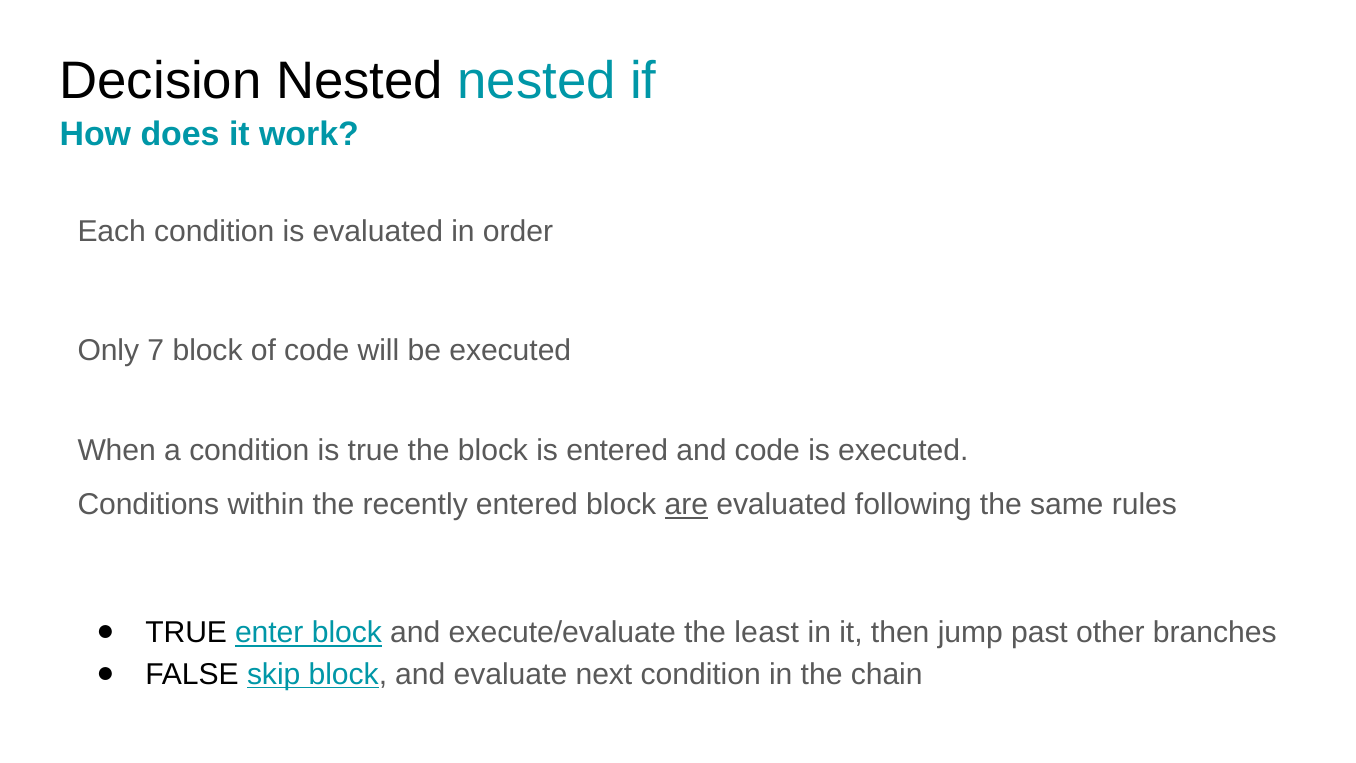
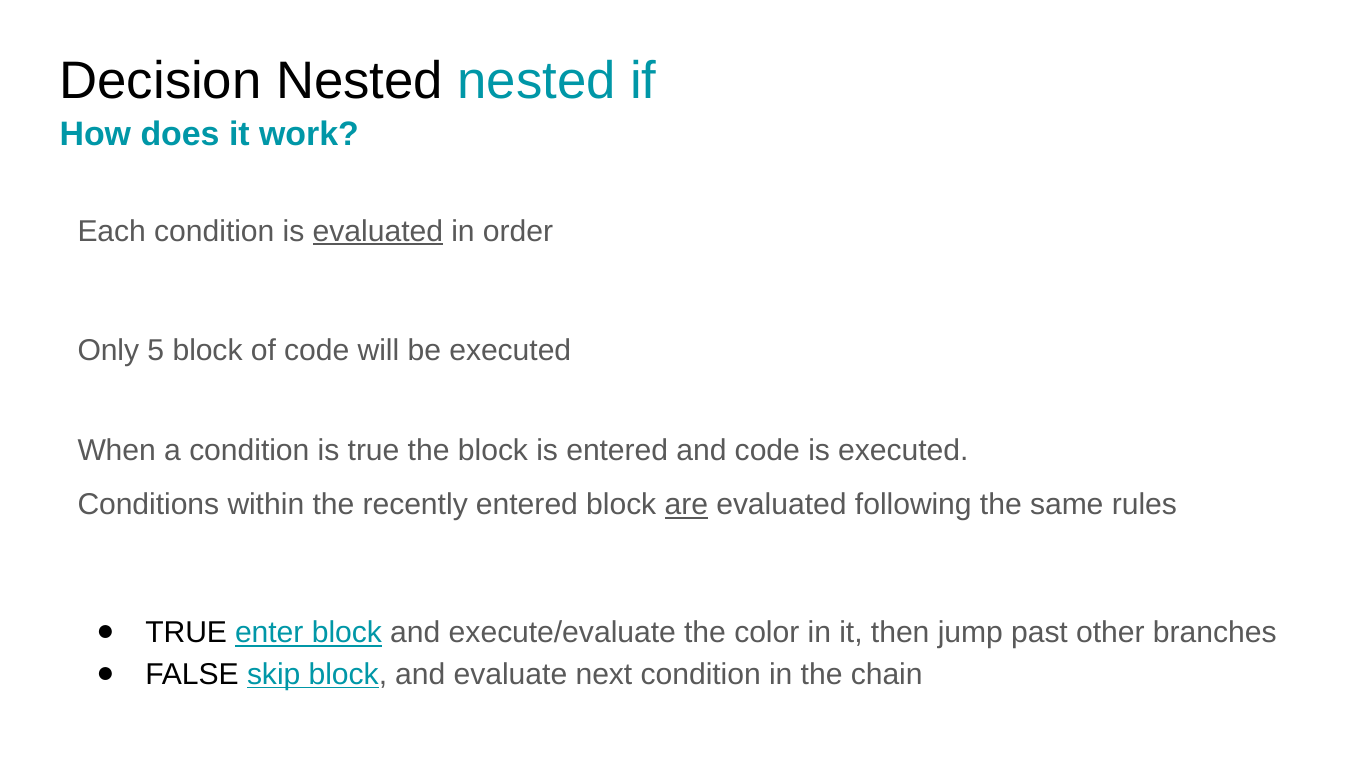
evaluated at (378, 231) underline: none -> present
7: 7 -> 5
least: least -> color
